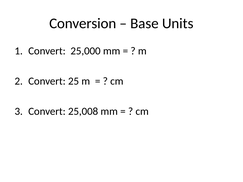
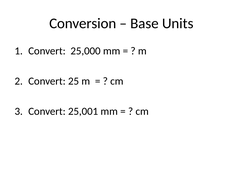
25,008: 25,008 -> 25,001
